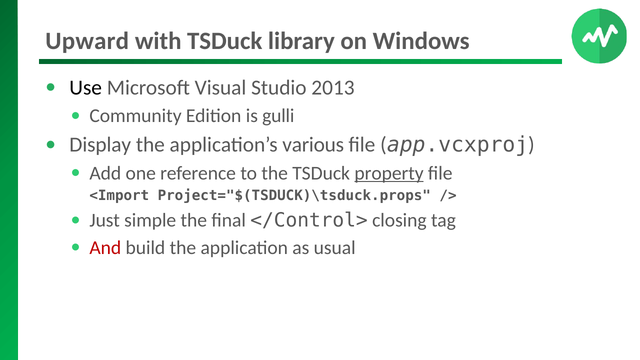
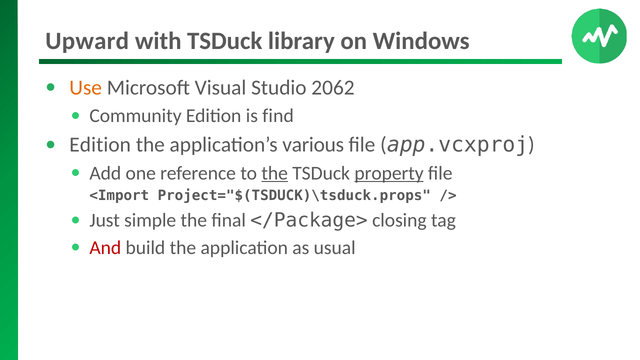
Use colour: black -> orange
2013: 2013 -> 2062
gulli: gulli -> find
Display at (100, 145): Display -> Edition
the at (275, 173) underline: none -> present
</Control>: </Control> -> </Package>
